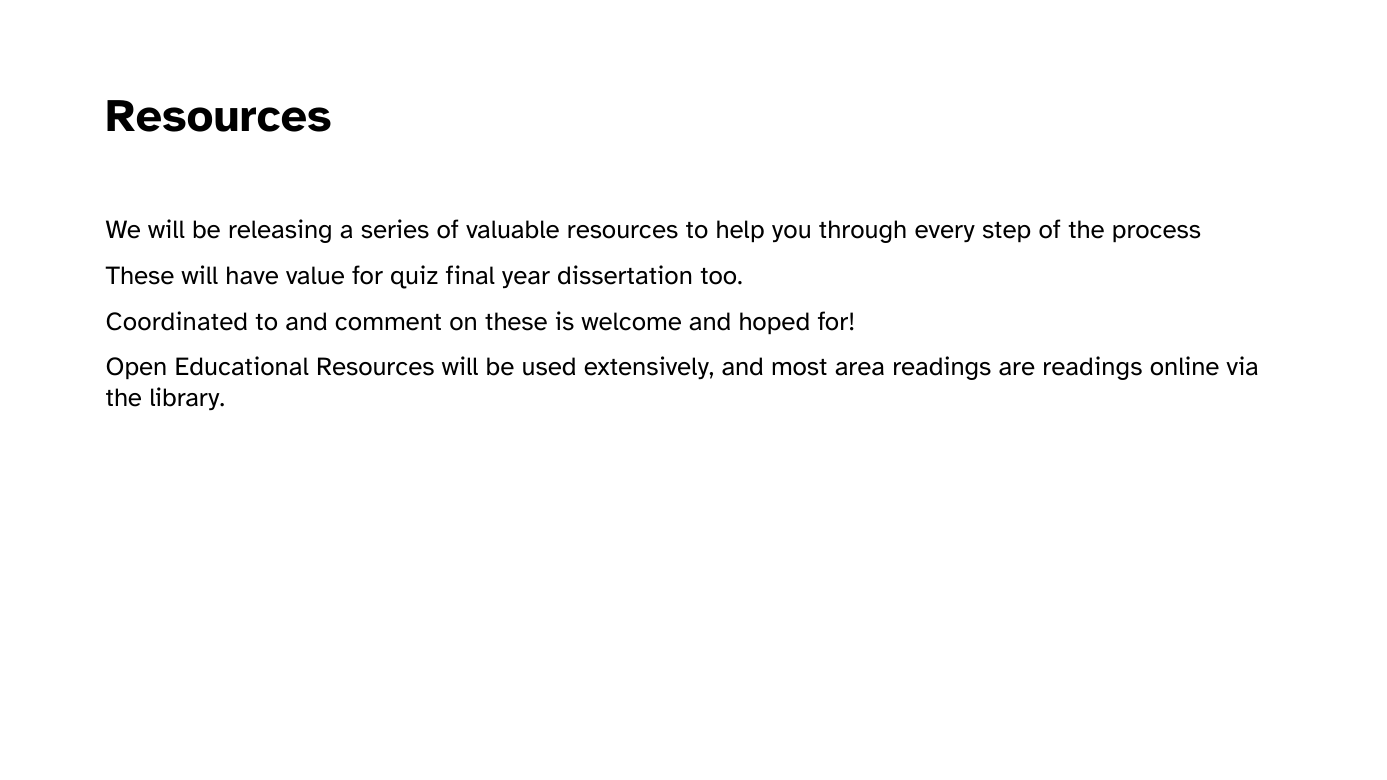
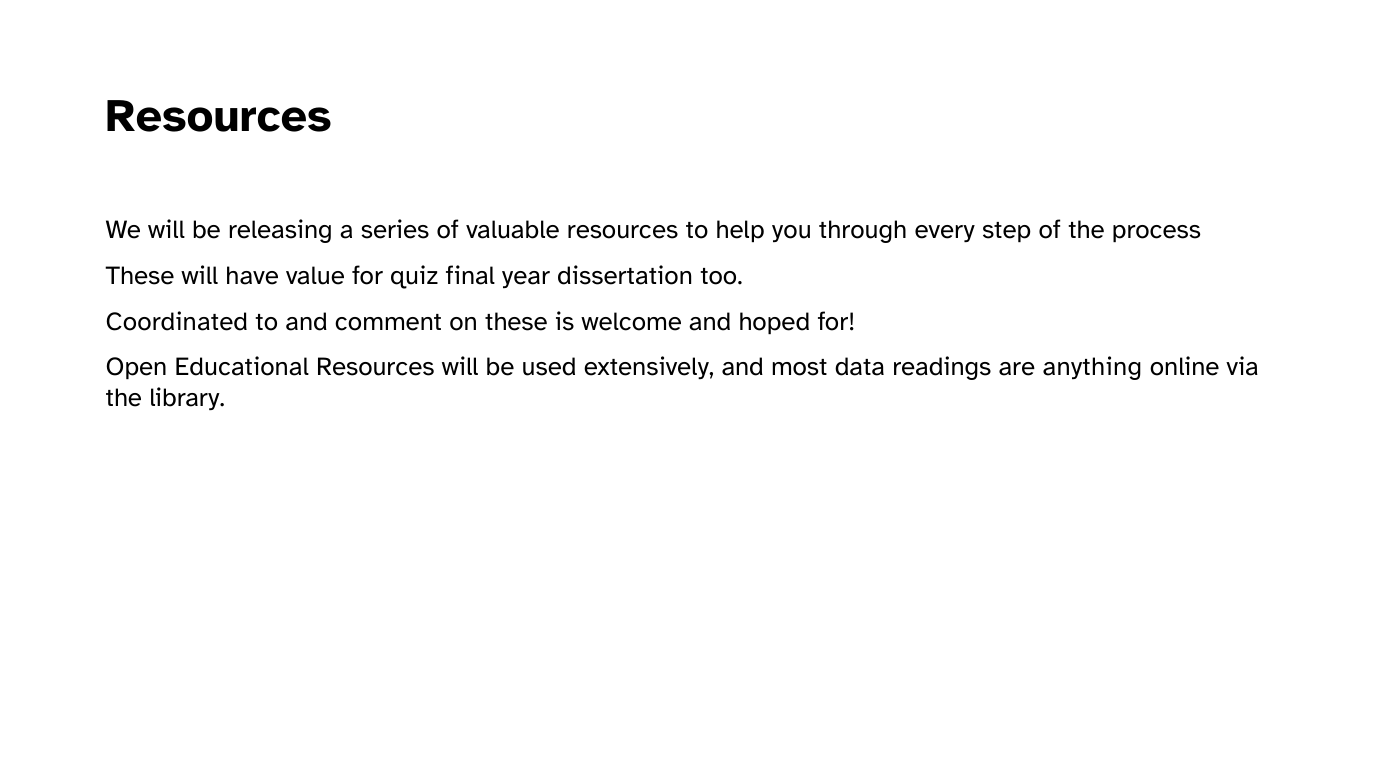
area: area -> data
are readings: readings -> anything
